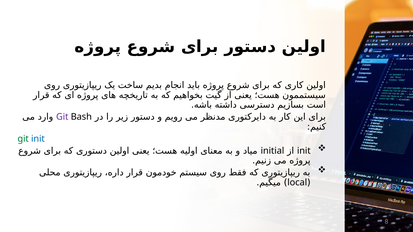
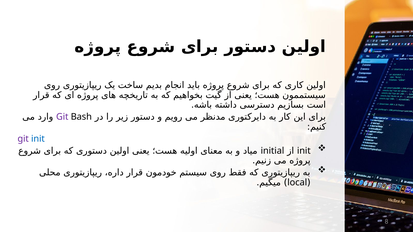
git at (23, 139) colour: green -> purple
